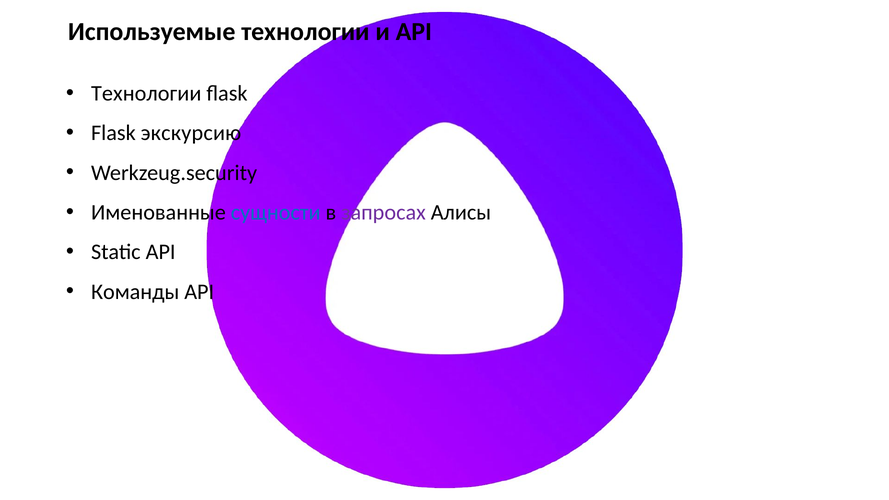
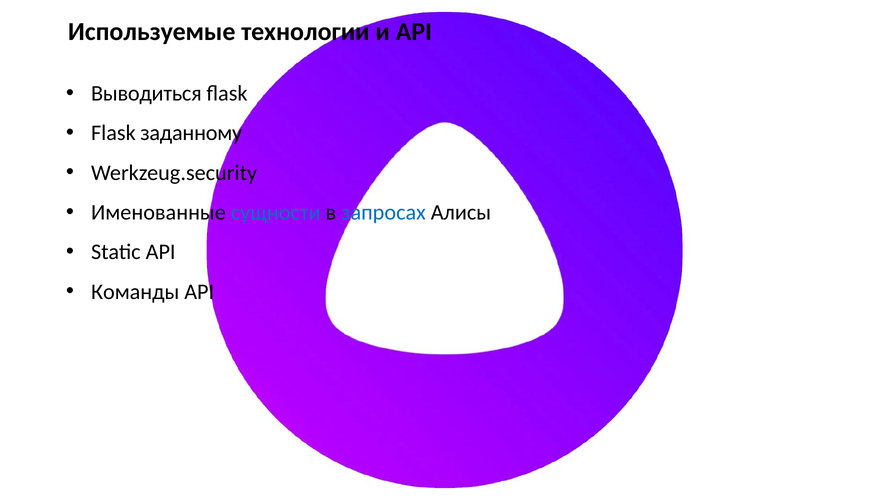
Технологии at (146, 94): Технологии -> Выводиться
экскурсию: экскурсию -> заданному
запросах colour: purple -> blue
